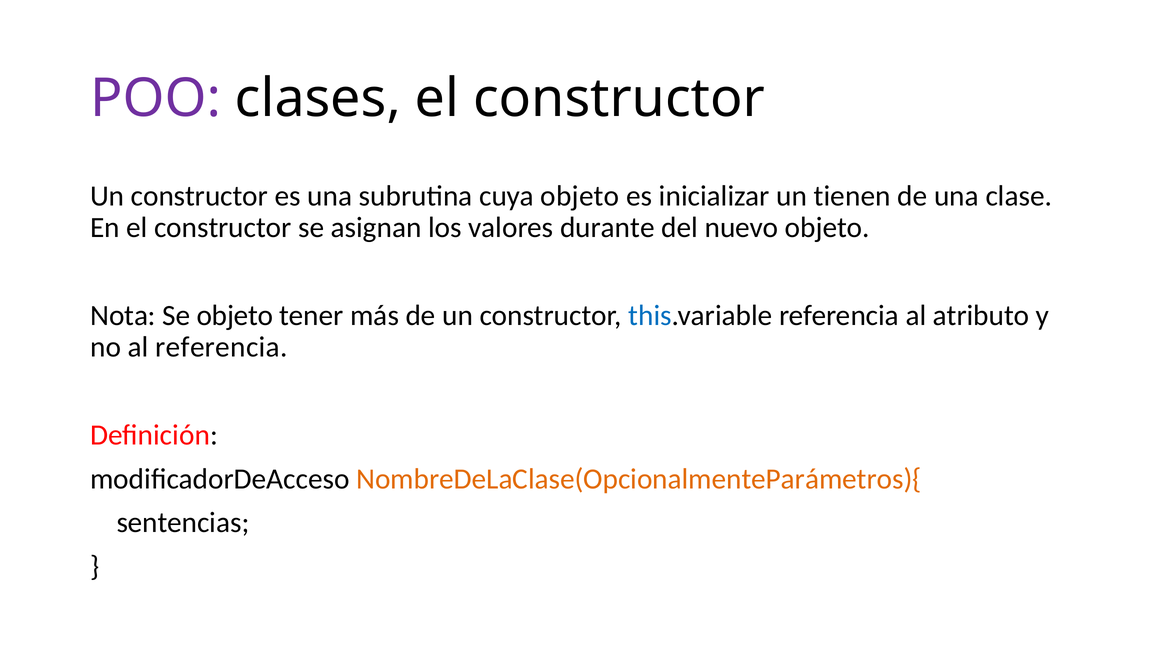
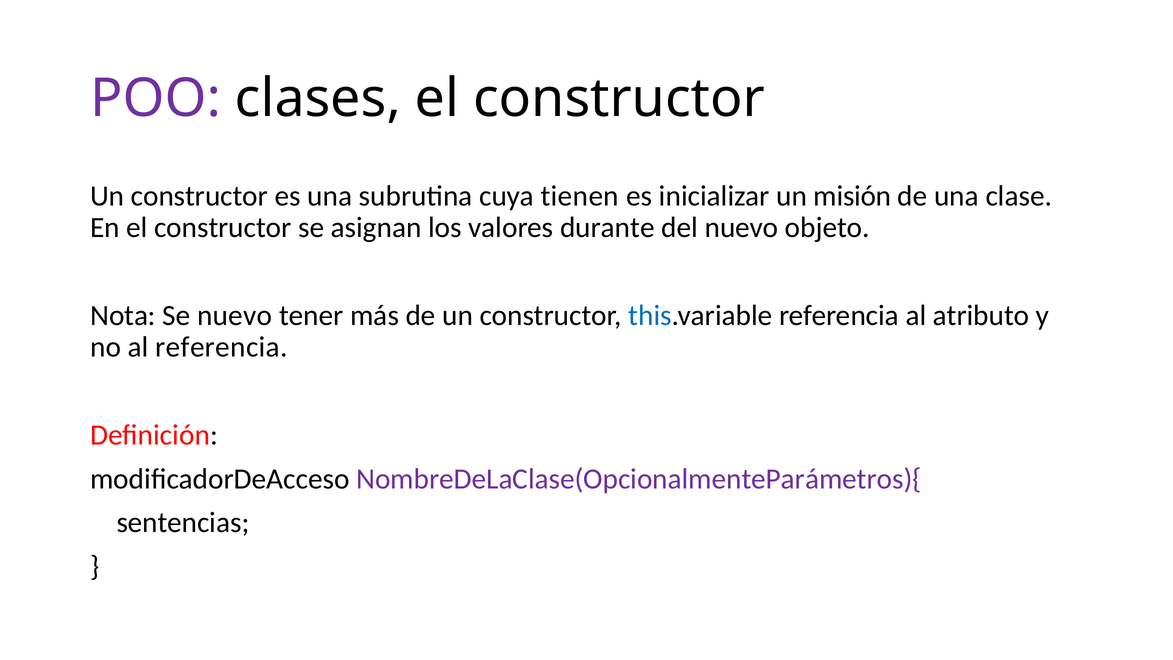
cuya objeto: objeto -> tienen
tienen: tienen -> misión
Se objeto: objeto -> nuevo
NombreDeLaClase(OpcionalmenteParámetros){ colour: orange -> purple
